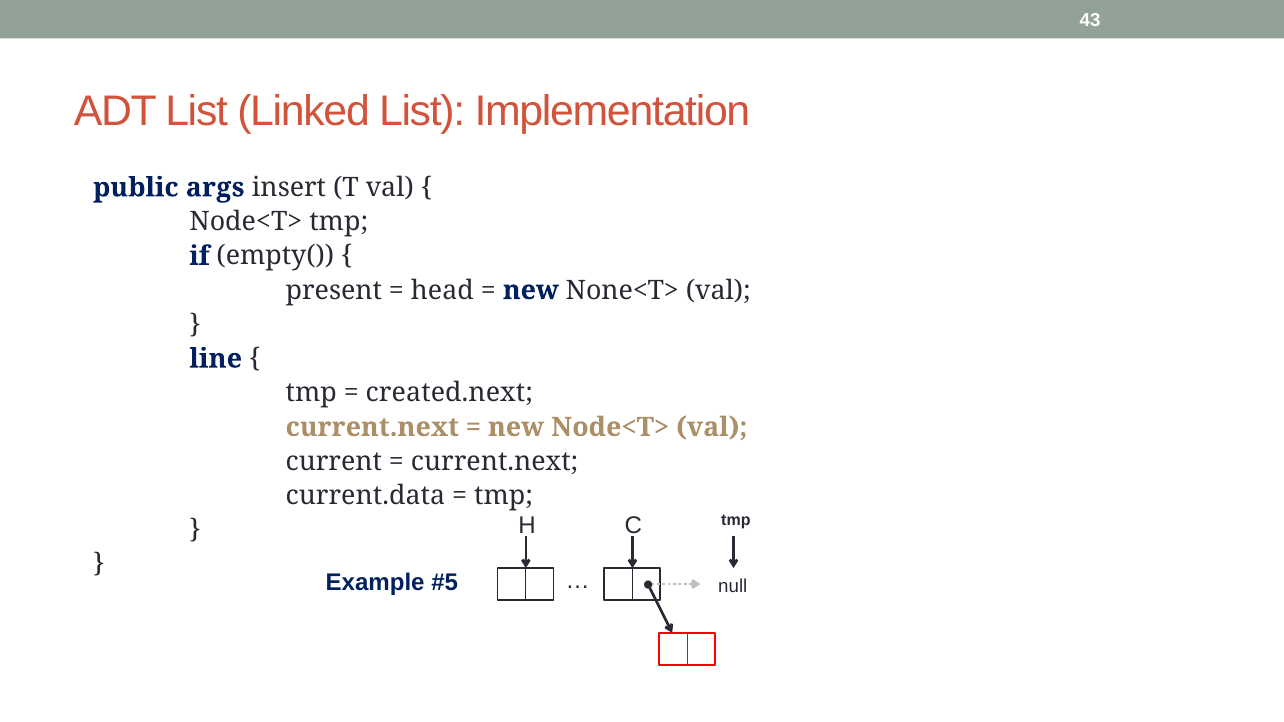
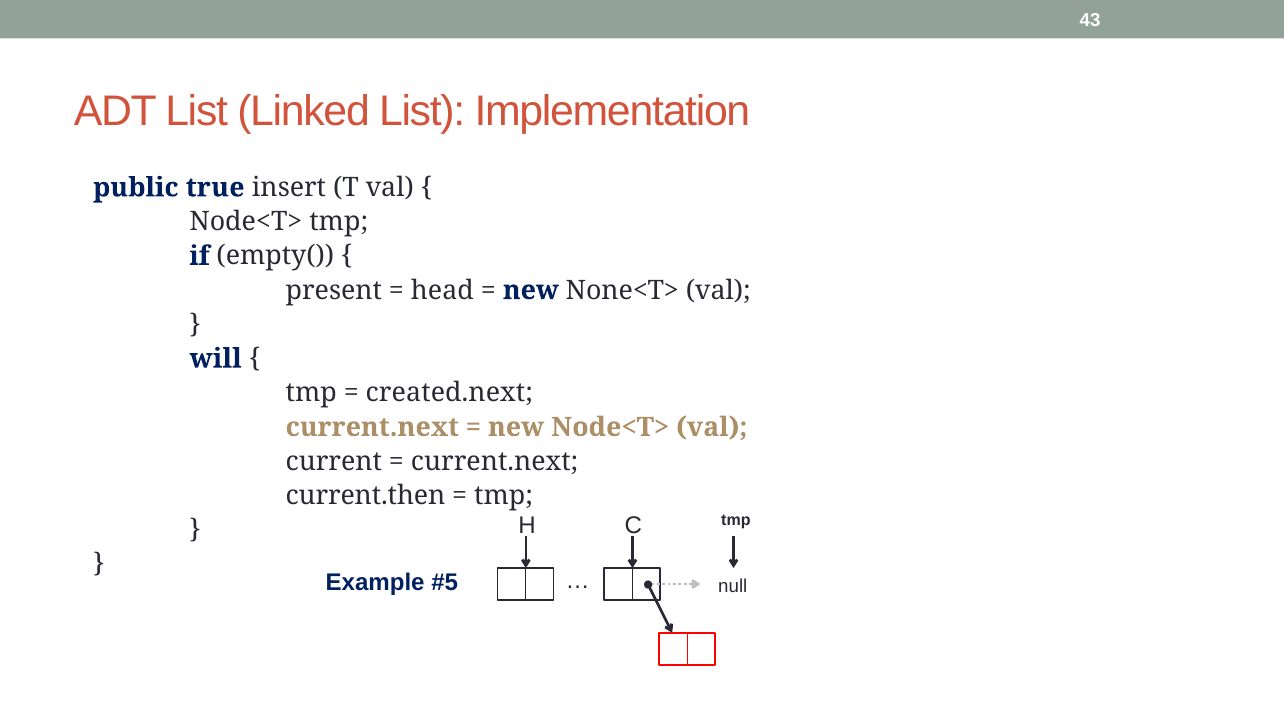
args: args -> true
line: line -> will
current.data: current.data -> current.then
